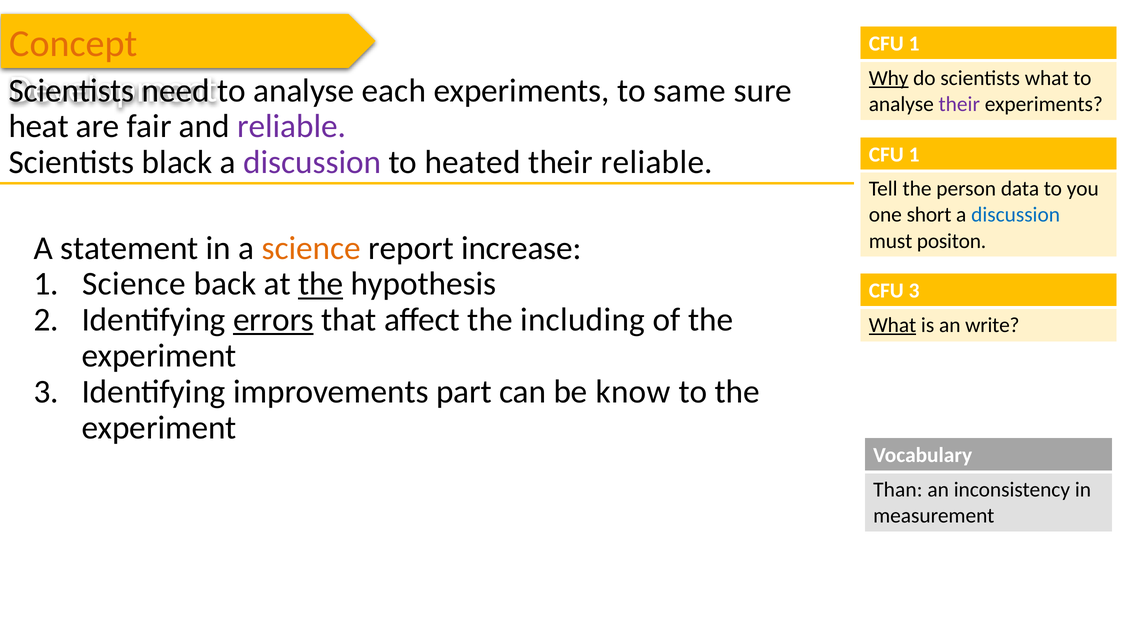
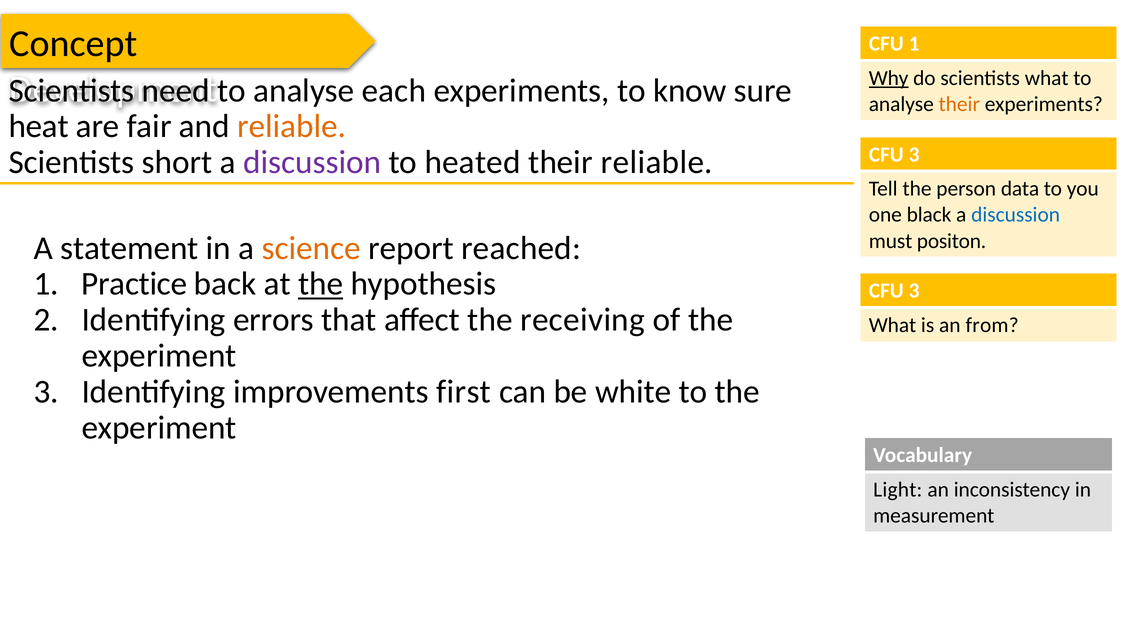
Concept colour: orange -> black
same: same -> know
their at (959, 104) colour: purple -> orange
reliable at (292, 126) colour: purple -> orange
1 at (914, 154): 1 -> 3
black: black -> short
short: short -> black
increase: increase -> reached
1 Science: Science -> Practice
errors underline: present -> none
including: including -> receiving
What at (892, 325) underline: present -> none
write: write -> from
part: part -> first
know: know -> white
Than: Than -> Light
